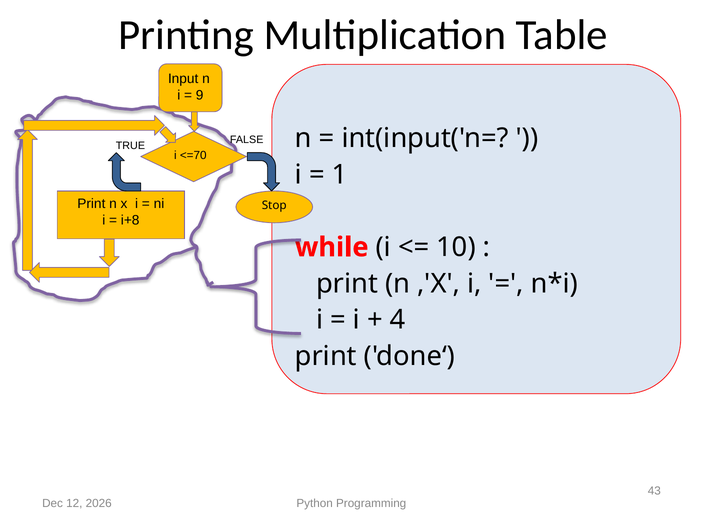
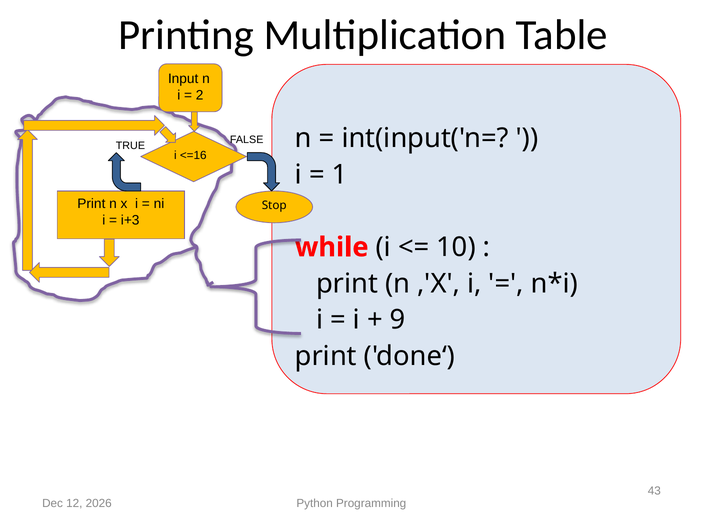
9: 9 -> 2
<=70: <=70 -> <=16
i+8: i+8 -> i+3
4: 4 -> 9
